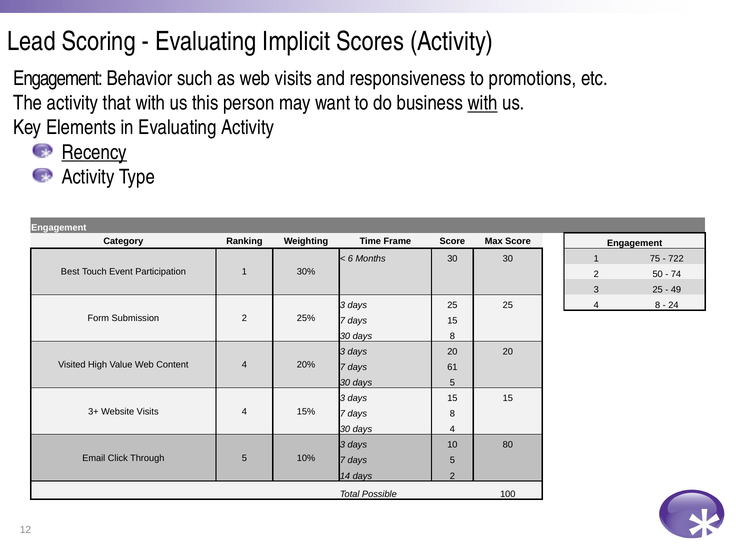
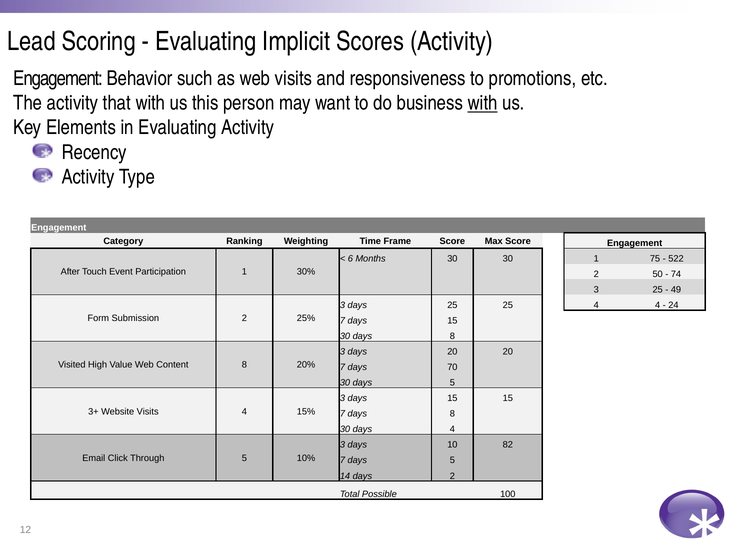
Recency underline: present -> none
722: 722 -> 522
Best: Best -> After
4 8: 8 -> 4
Content 4: 4 -> 8
61: 61 -> 70
80: 80 -> 82
